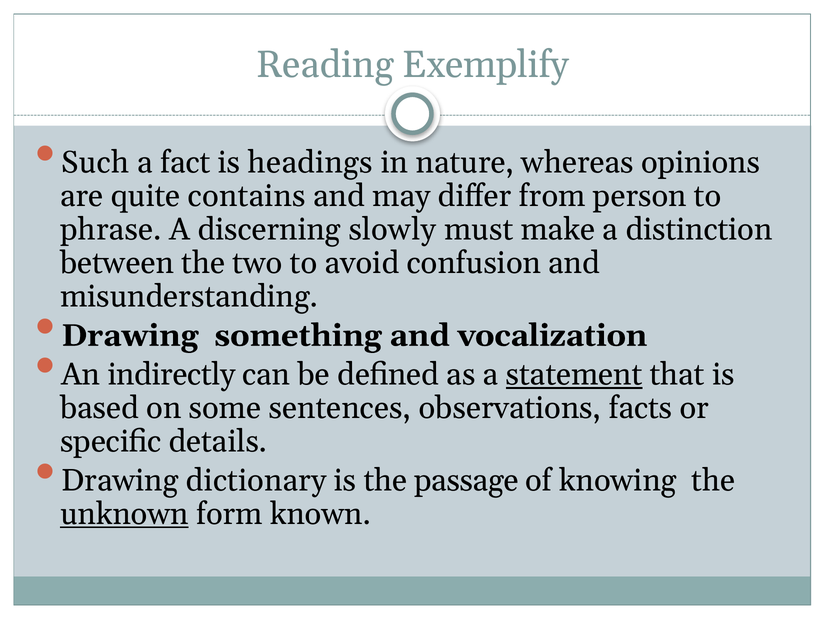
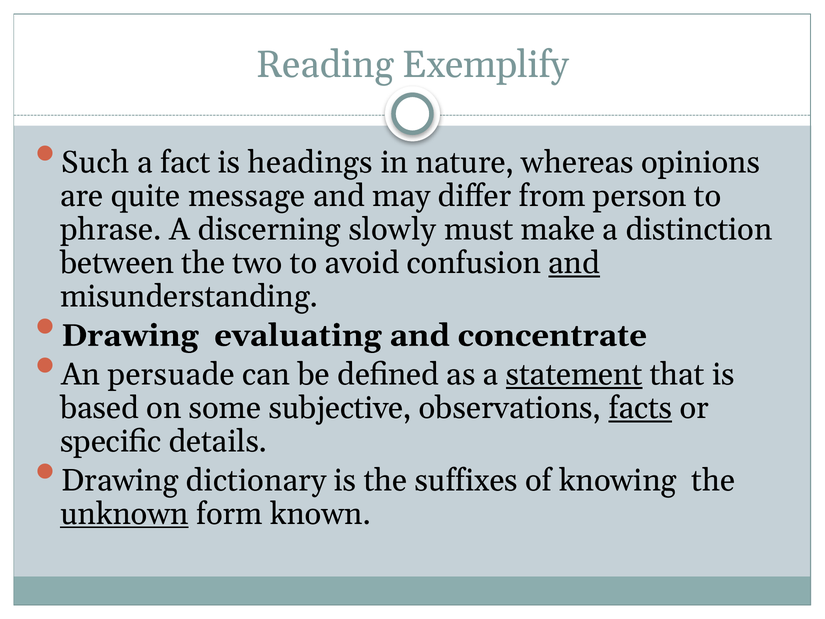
contains: contains -> message
and at (574, 263) underline: none -> present
something: something -> evaluating
vocalization: vocalization -> concentrate
indirectly: indirectly -> persuade
sentences: sentences -> subjective
facts underline: none -> present
passage: passage -> suffixes
